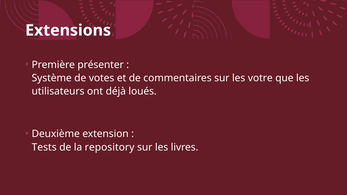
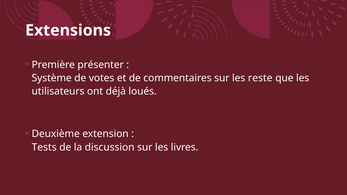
votre: votre -> reste
repository: repository -> discussion
